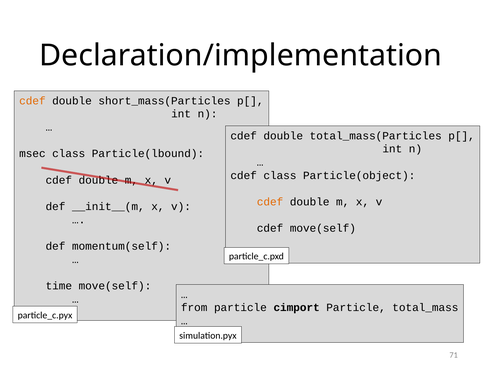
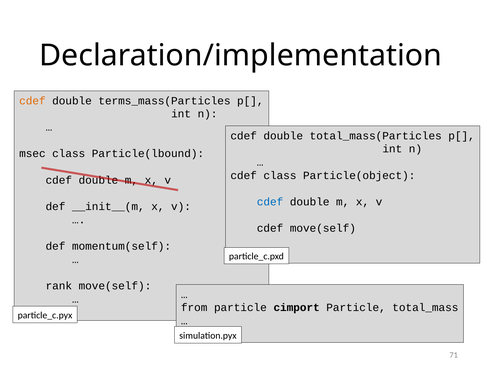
short_mass(Particles: short_mass(Particles -> terms_mass(Particles
cdef at (270, 202) colour: orange -> blue
time: time -> rank
